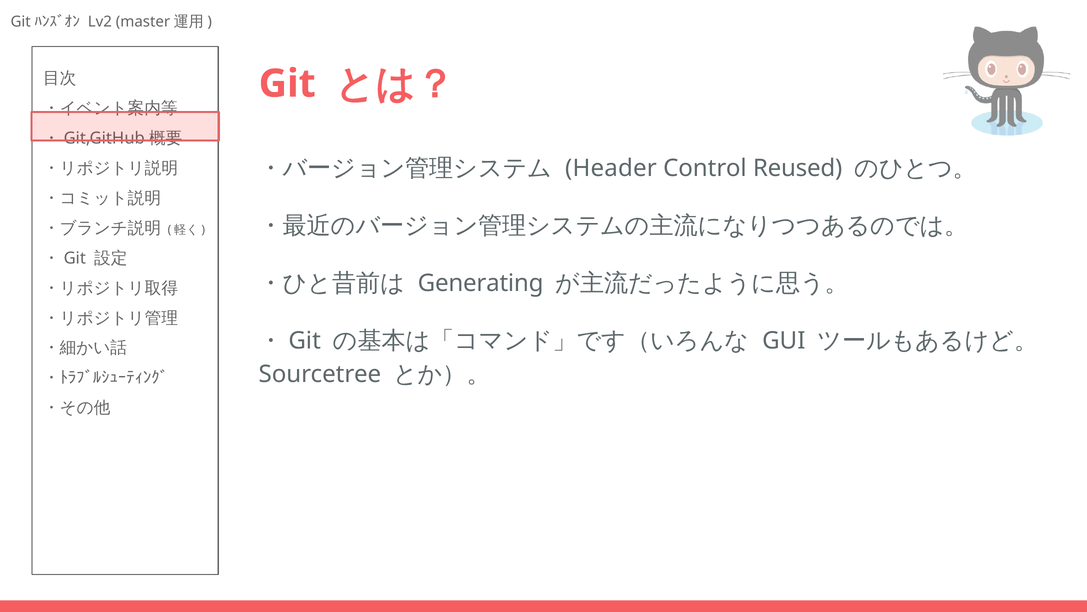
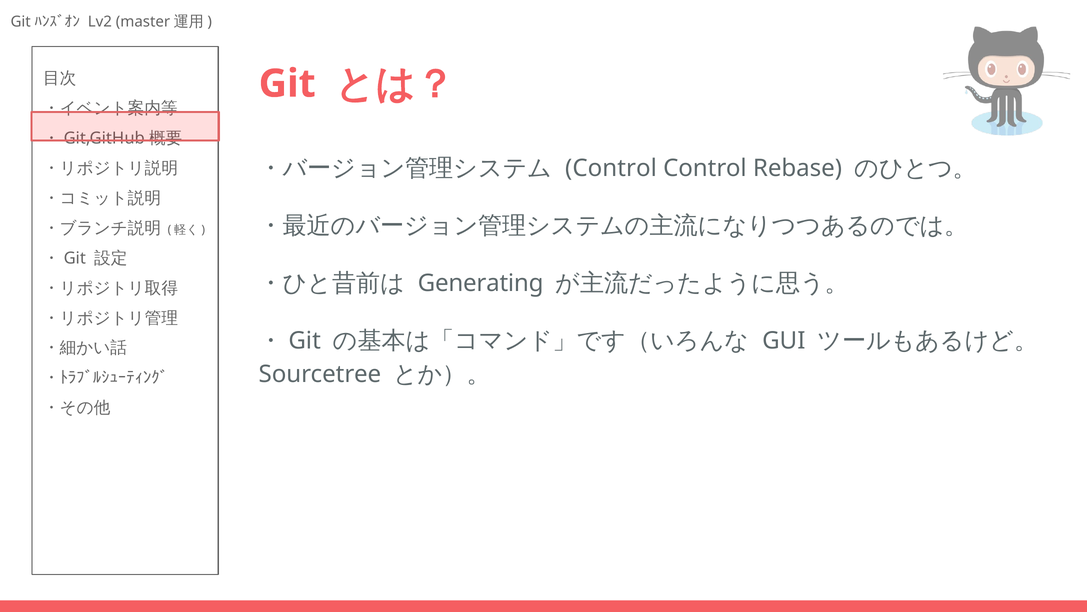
Header at (611, 168): Header -> Control
Reused: Reused -> Rebase
